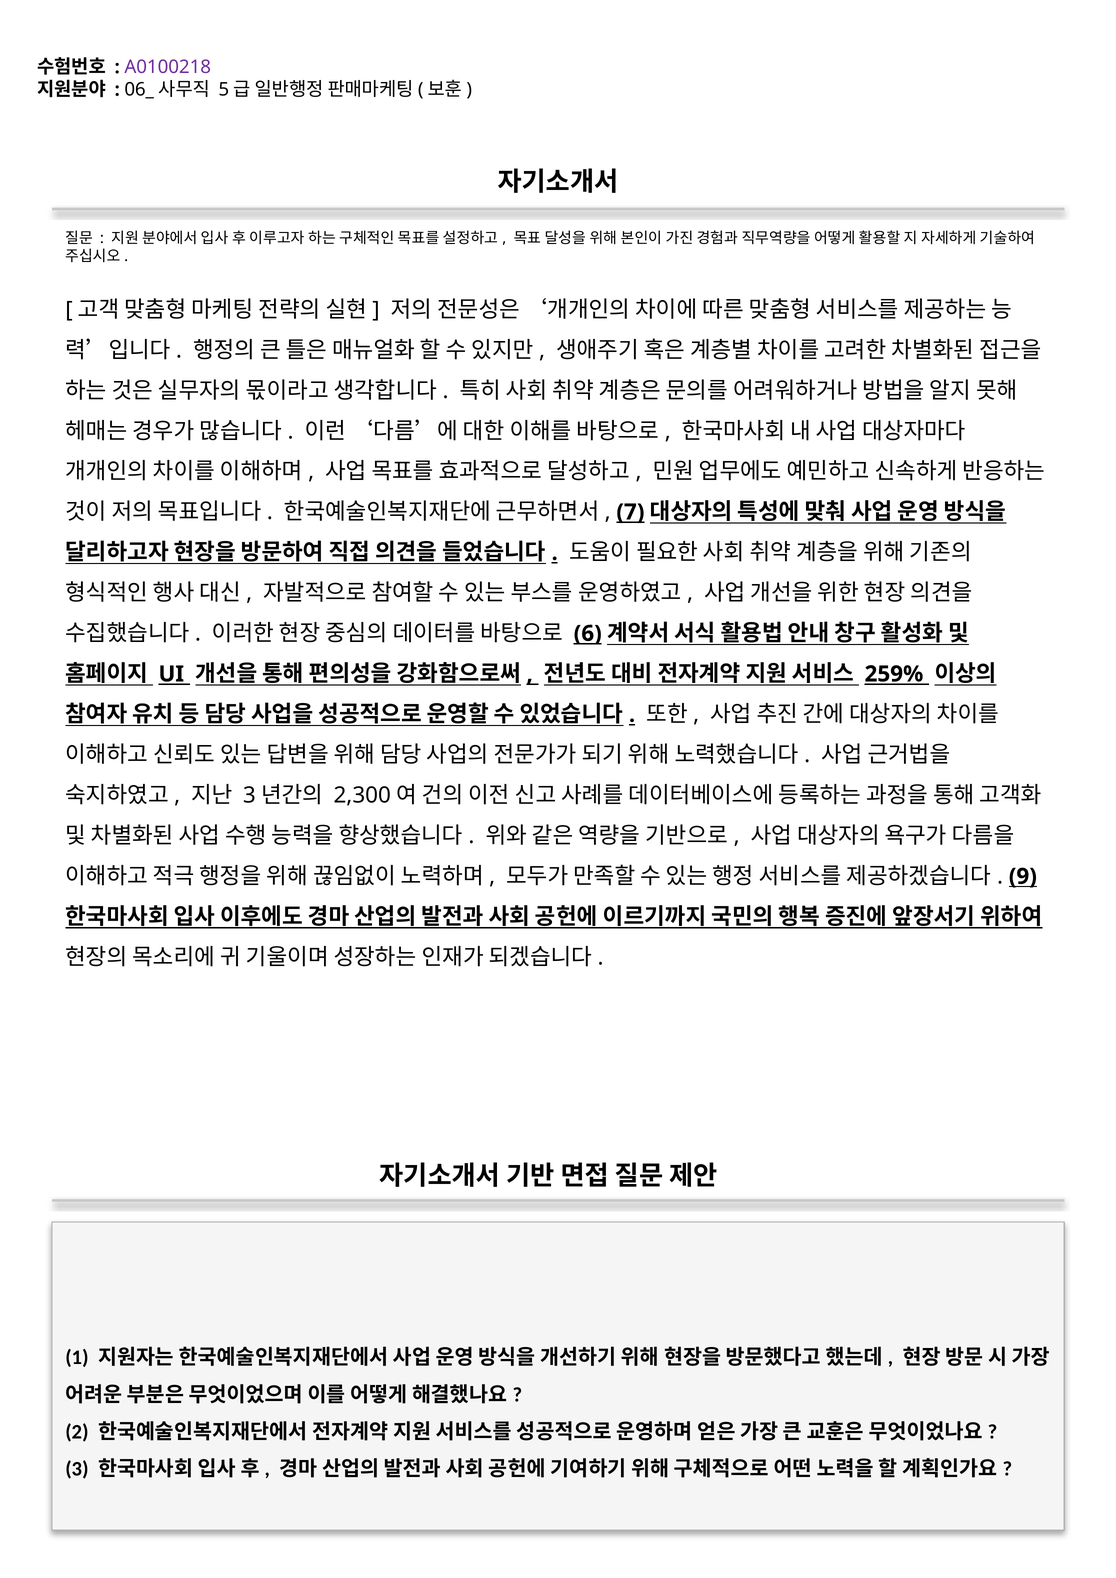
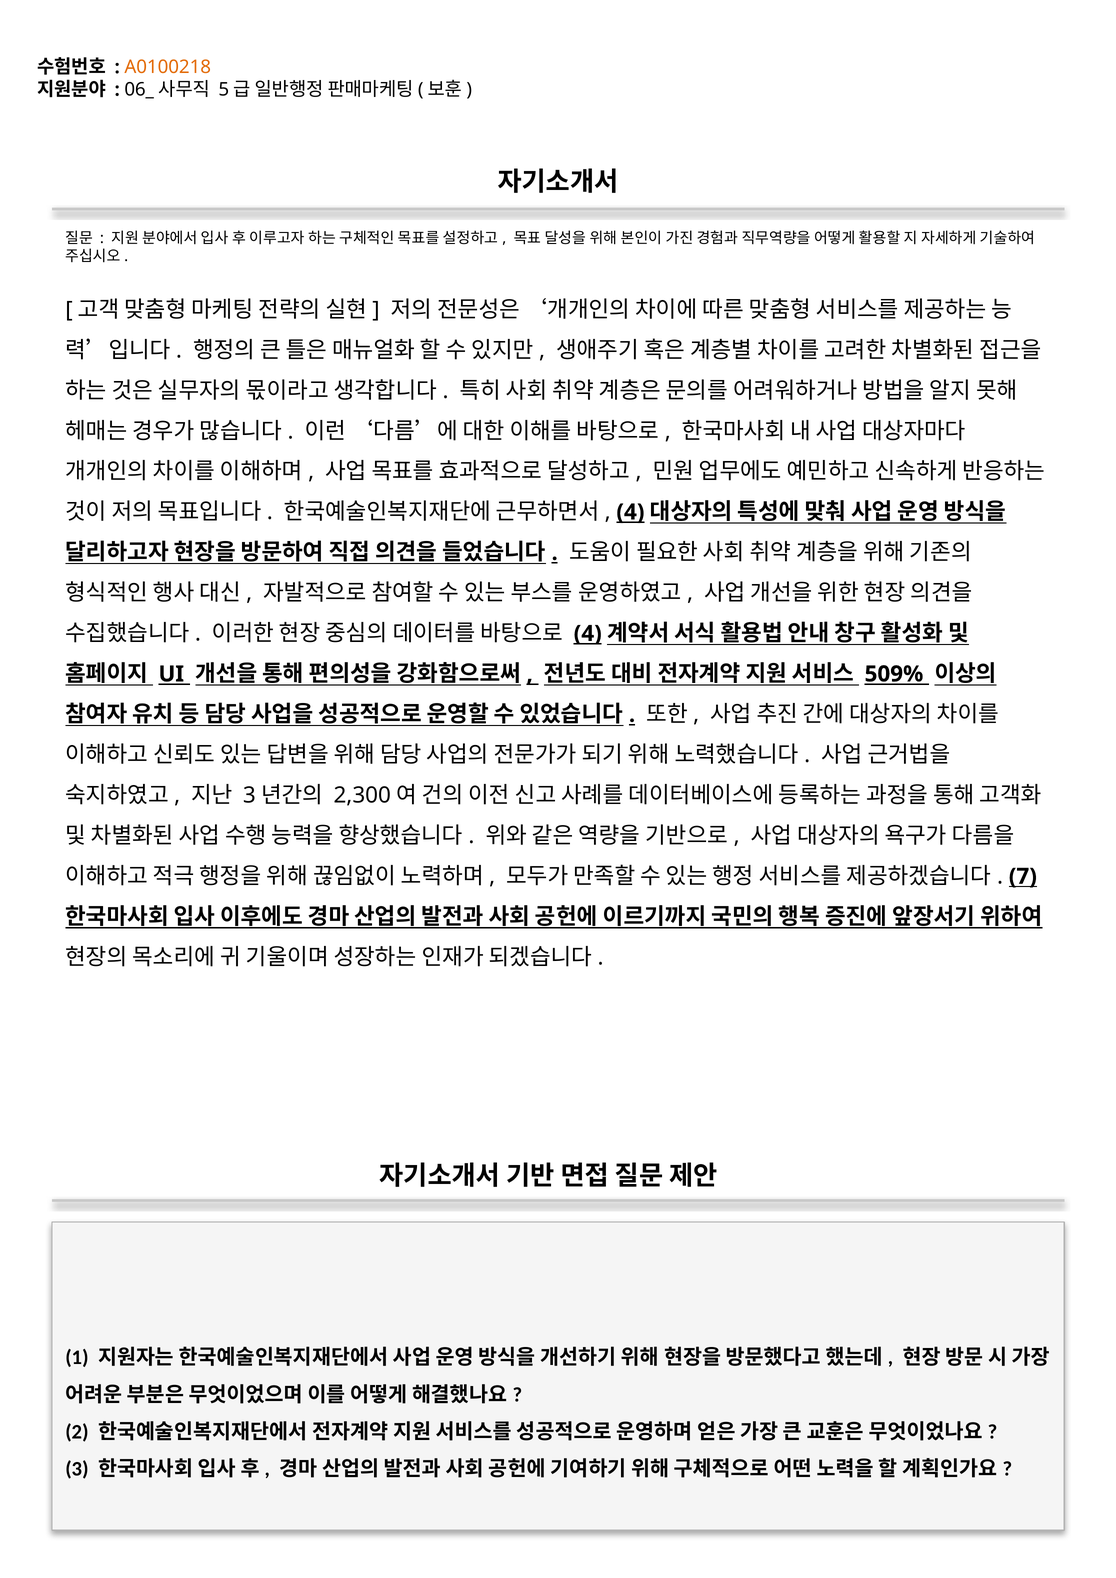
A0100218 colour: purple -> orange
7 at (630, 512): 7 -> 4
6 at (588, 634): 6 -> 4
259%: 259% -> 509%
9: 9 -> 7
